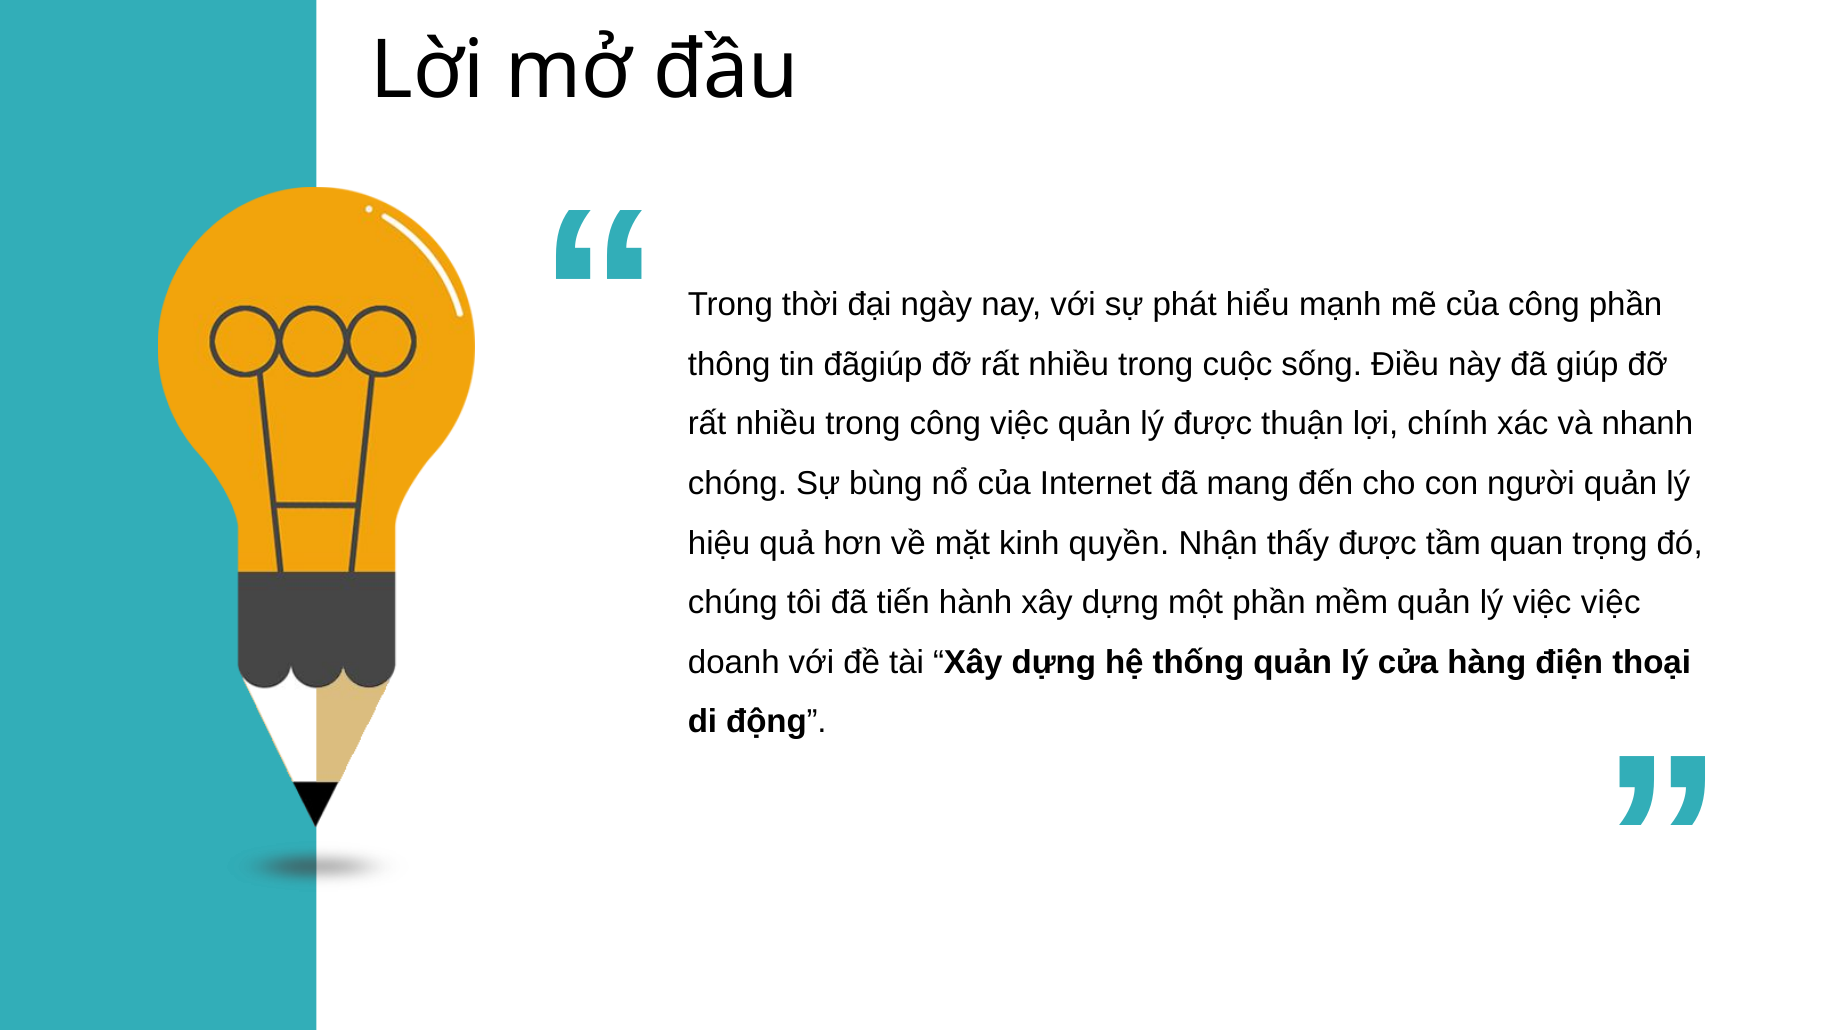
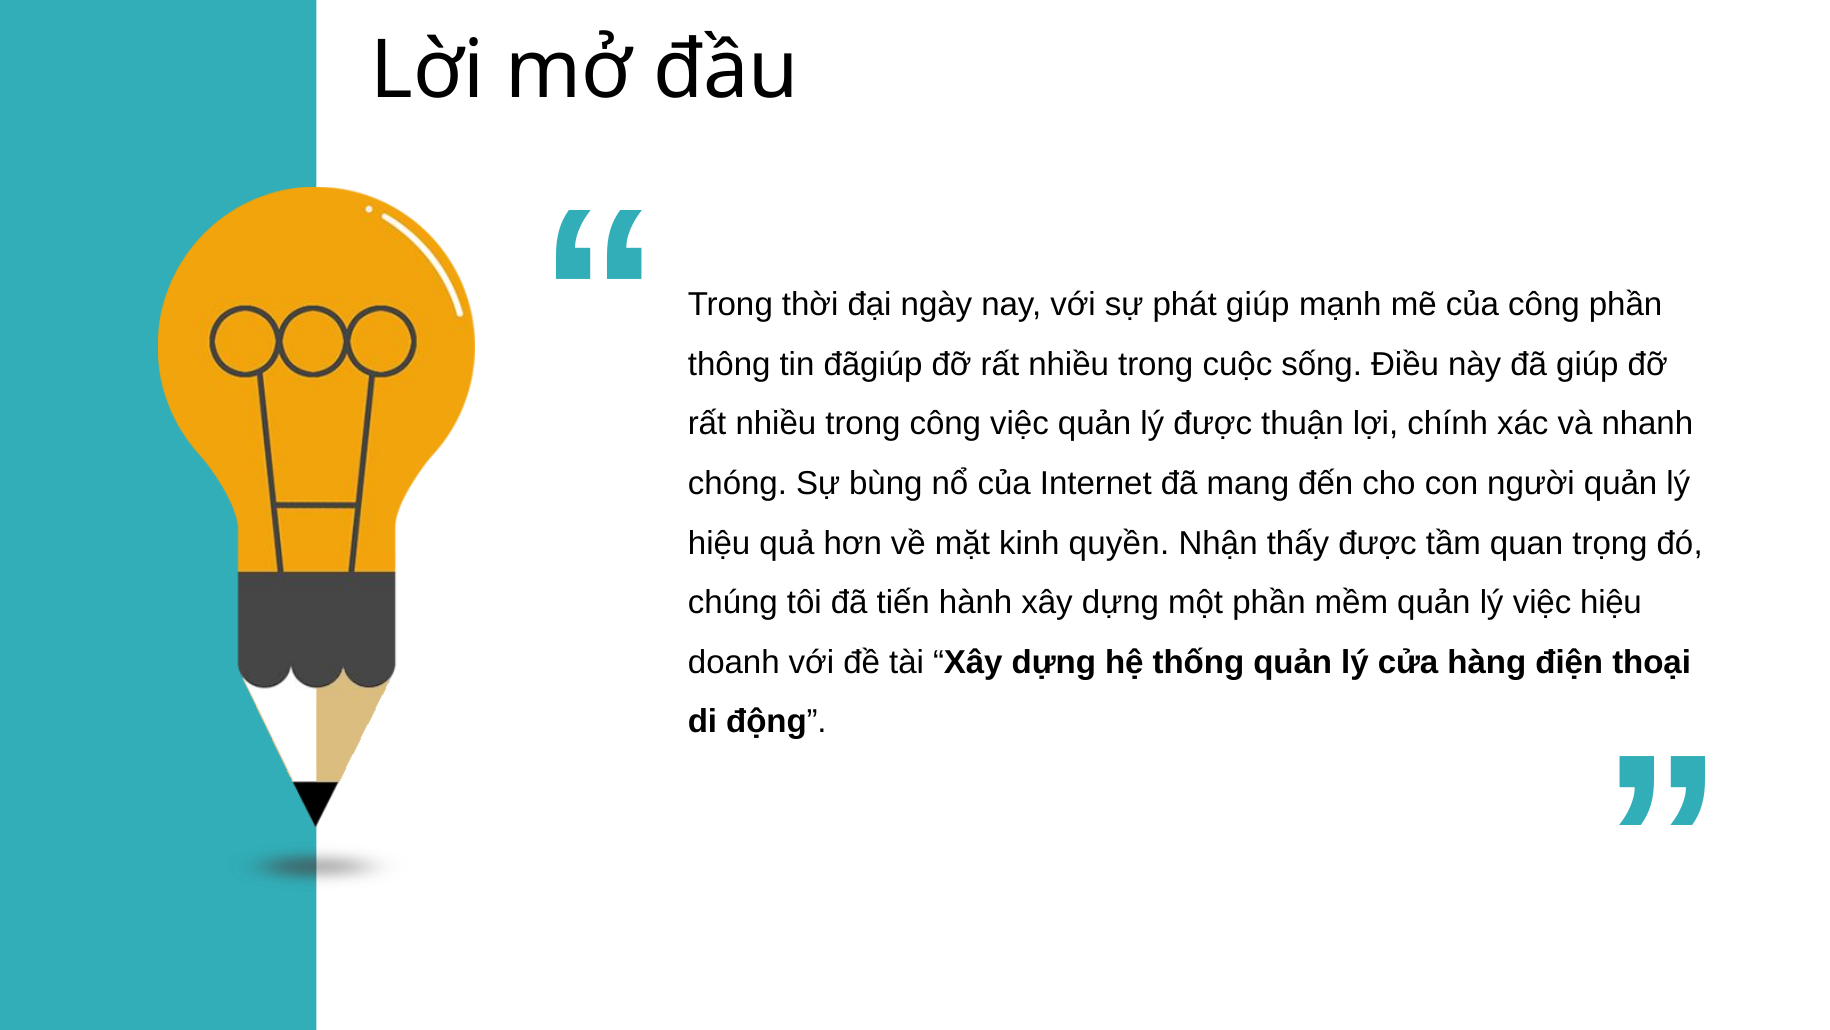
phát hiểu: hiểu -> giúp
việc việc: việc -> hiệu
